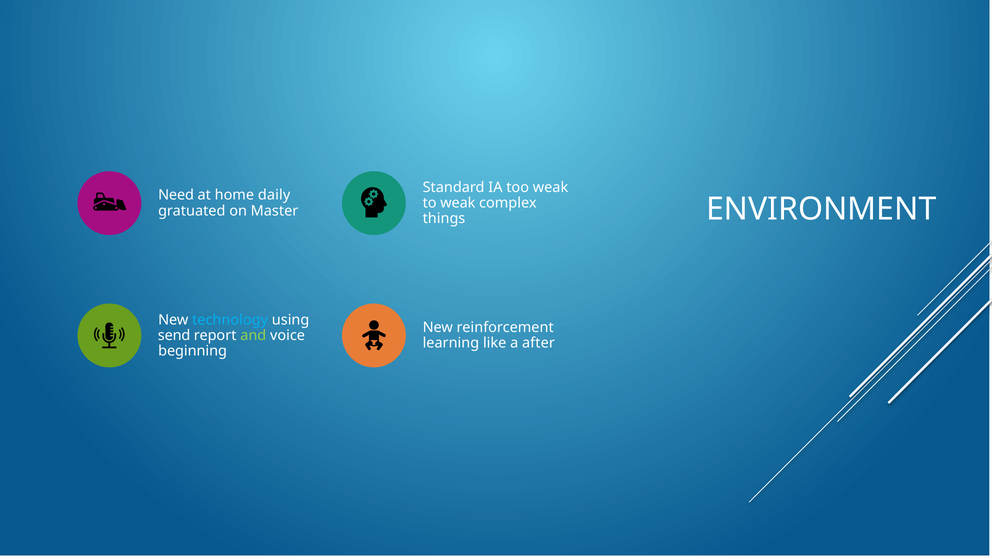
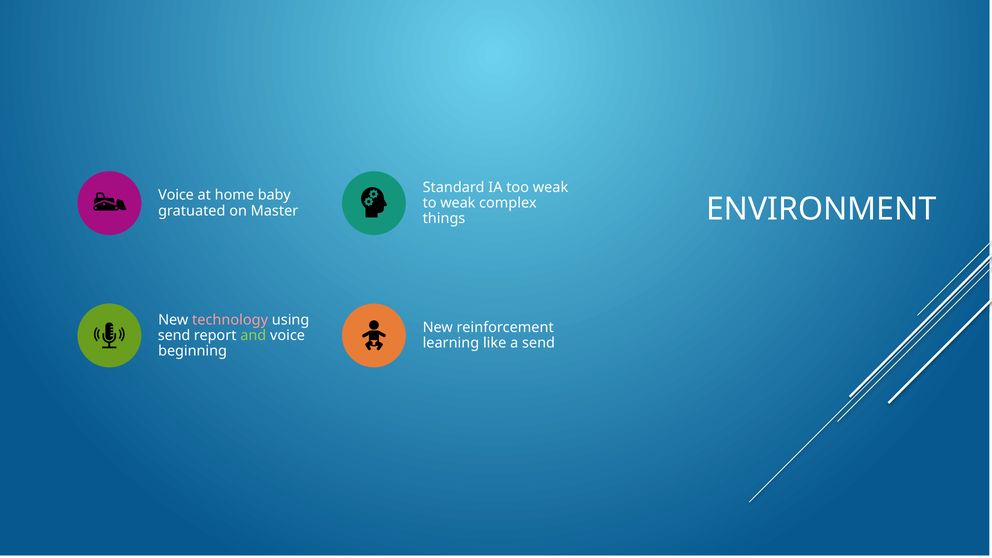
Need at (176, 195): Need -> Voice
daily: daily -> baby
technology colour: light blue -> pink
a after: after -> send
